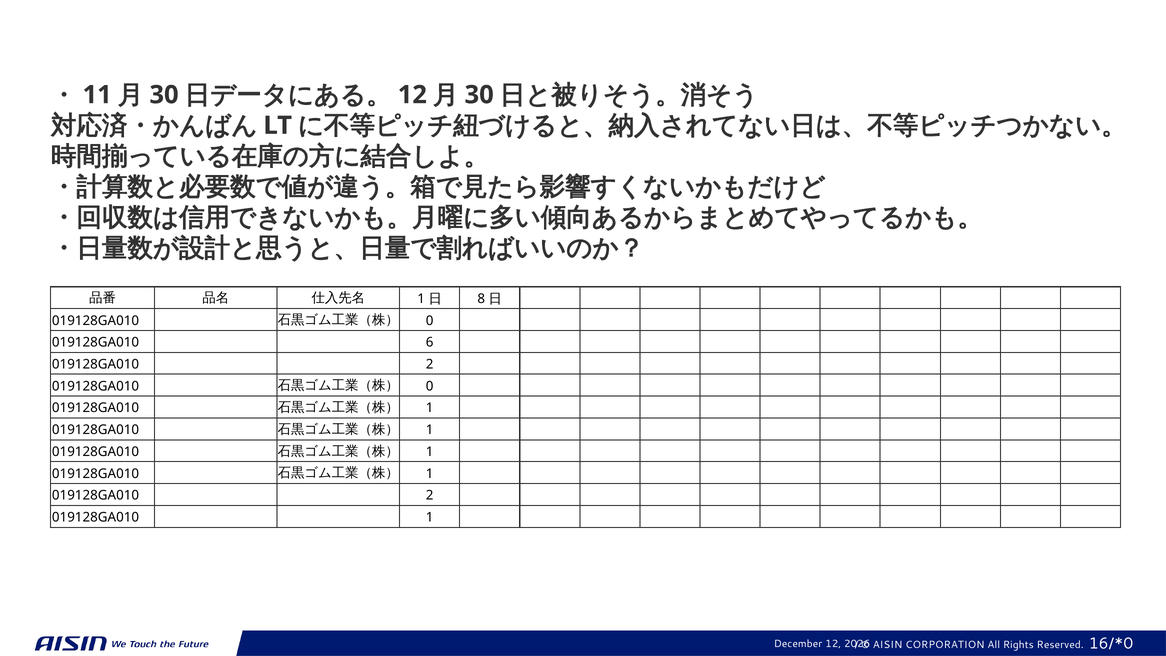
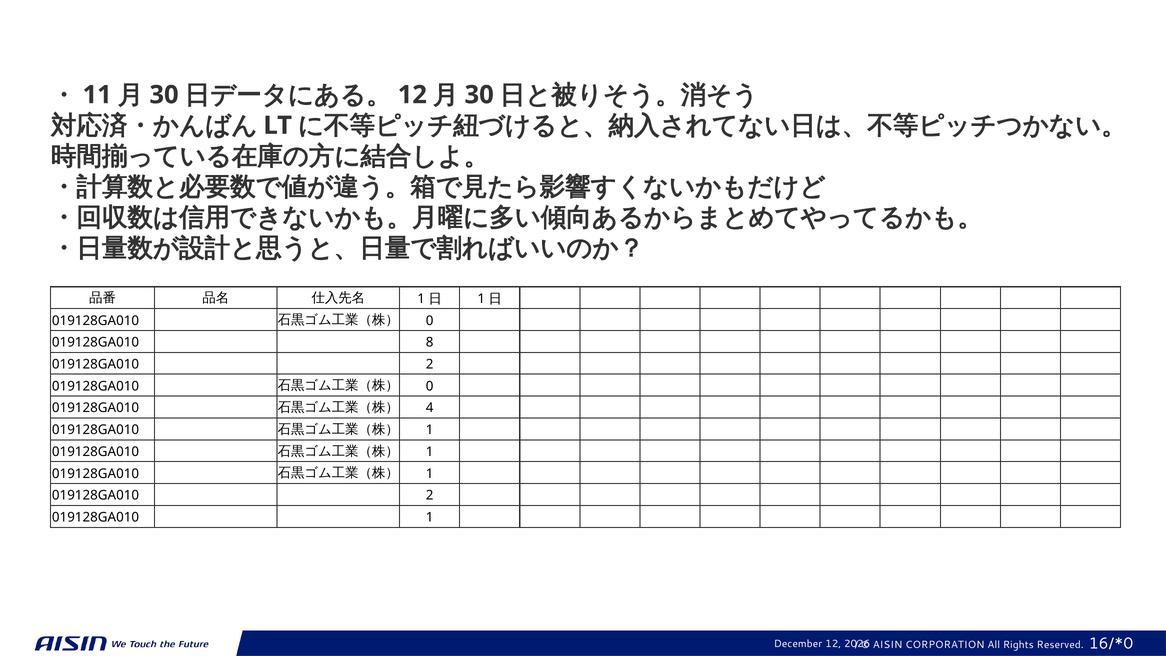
8 at (481, 299): 8 -> 1
6: 6 -> 8
1 at (430, 408): 1 -> 4
